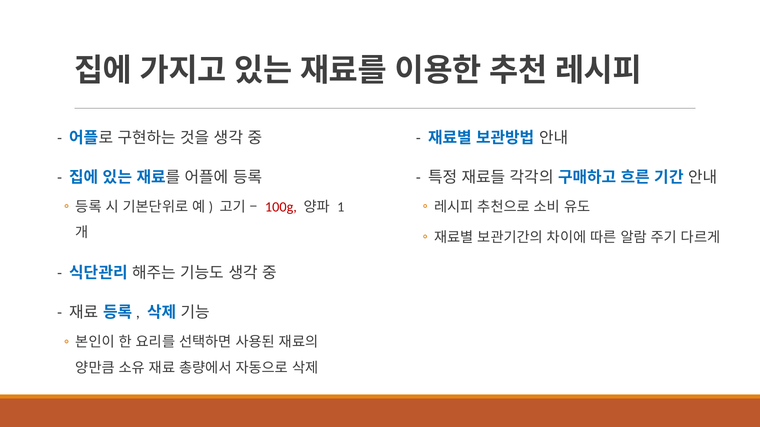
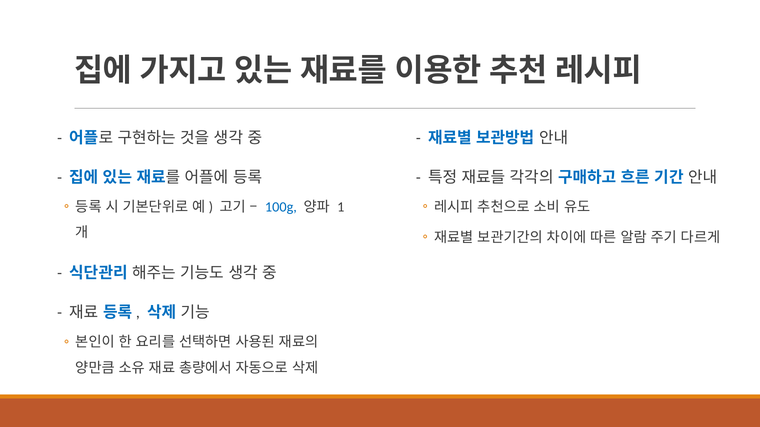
100g colour: red -> blue
